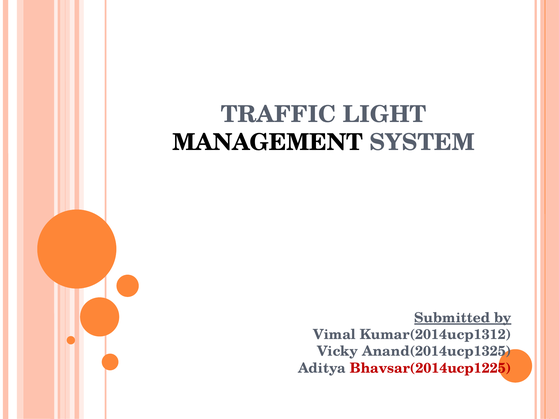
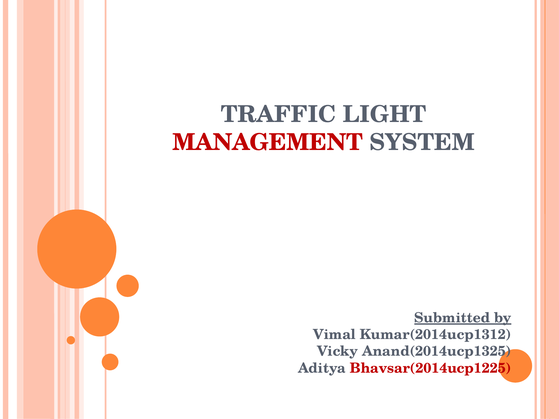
MANAGEMENT colour: black -> red
